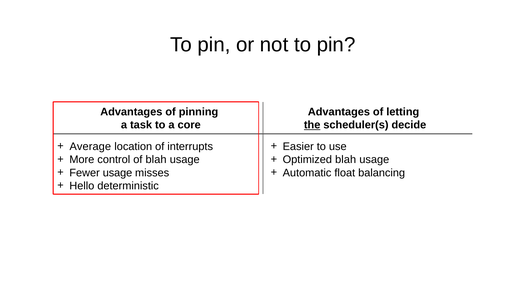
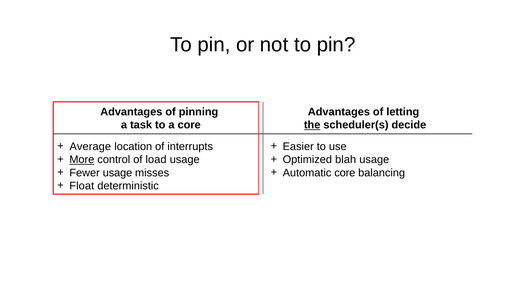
More underline: none -> present
of blah: blah -> load
Automatic float: float -> core
Hello: Hello -> Float
